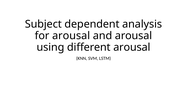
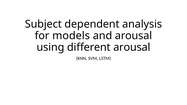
for arousal: arousal -> models
